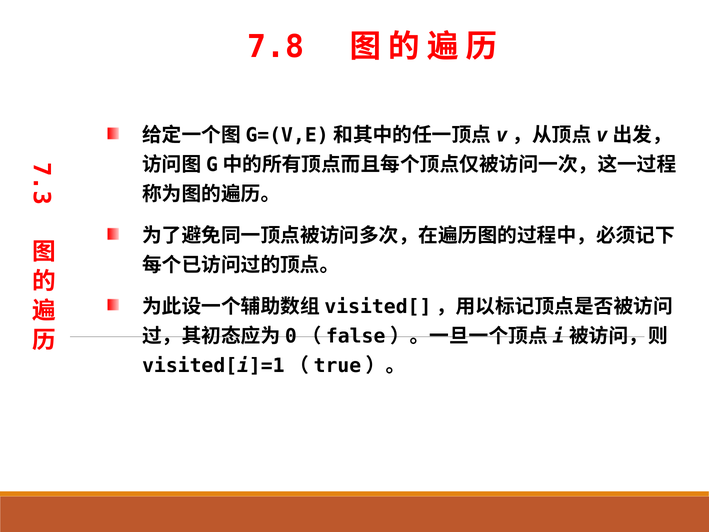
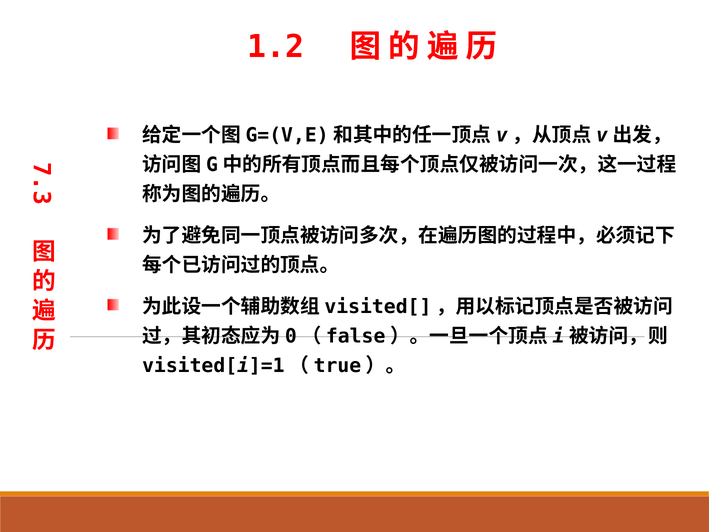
7.8: 7.8 -> 1.2
